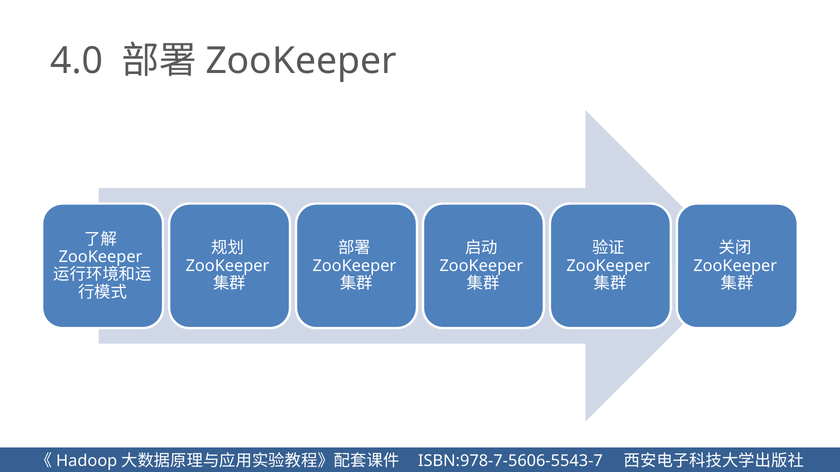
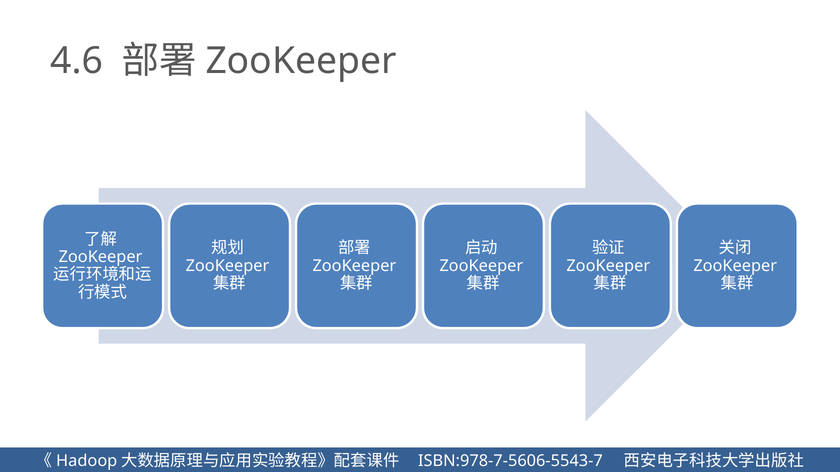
4.0: 4.0 -> 4.6
